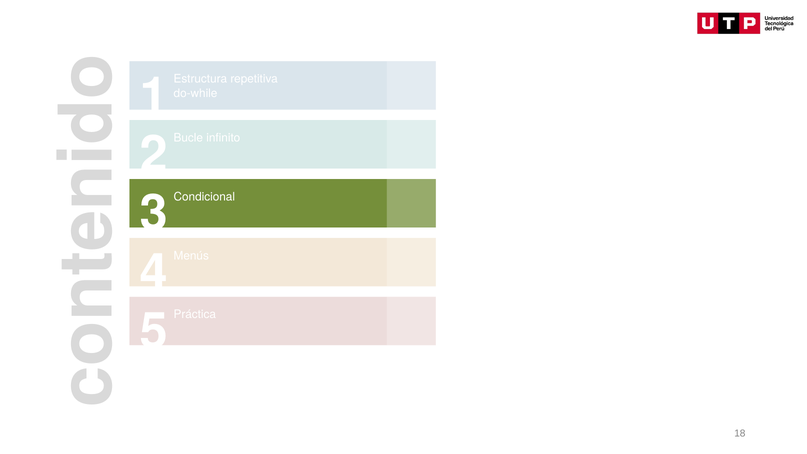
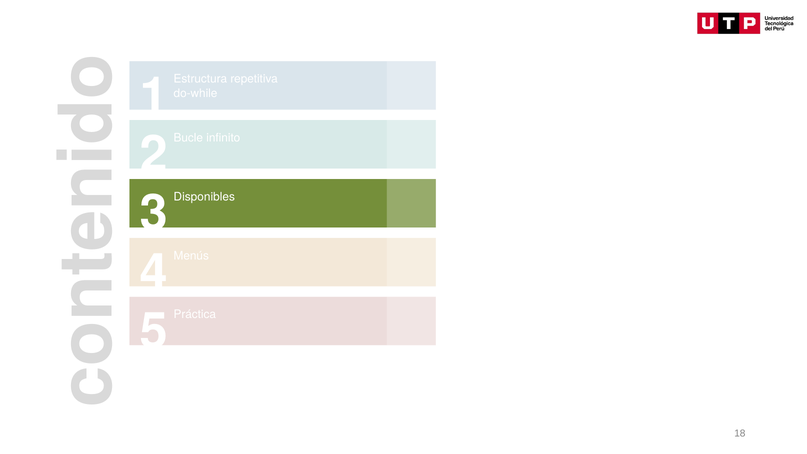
Condicional: Condicional -> Disponibles
